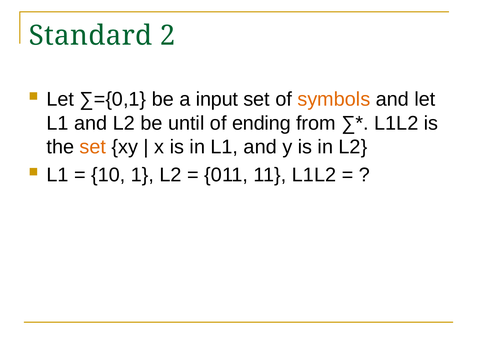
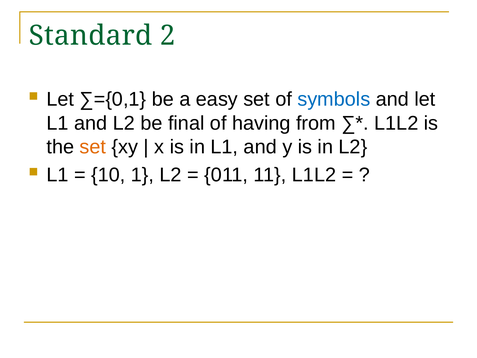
input: input -> easy
symbols colour: orange -> blue
until: until -> final
ending: ending -> having
